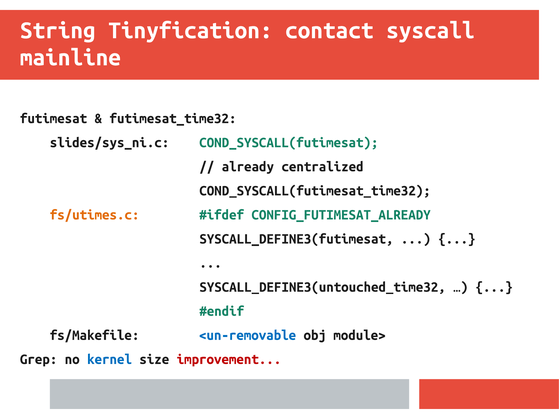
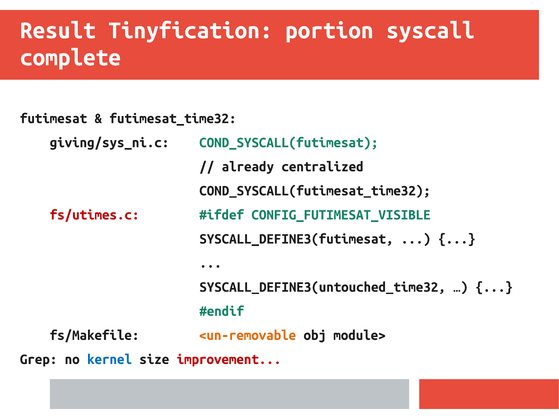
String: String -> Result
contact: contact -> portion
mainline: mainline -> complete
slides/sys_ni.c: slides/sys_ni.c -> giving/sys_ni.c
fs/utimes.c colour: orange -> red
CONFIG_FUTIMESAT_ALREADY: CONFIG_FUTIMESAT_ALREADY -> CONFIG_FUTIMESAT_VISIBLE
<un-removable colour: blue -> orange
